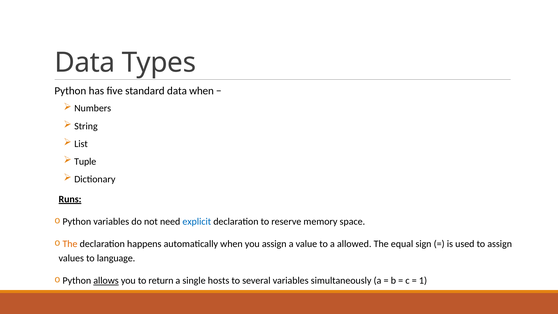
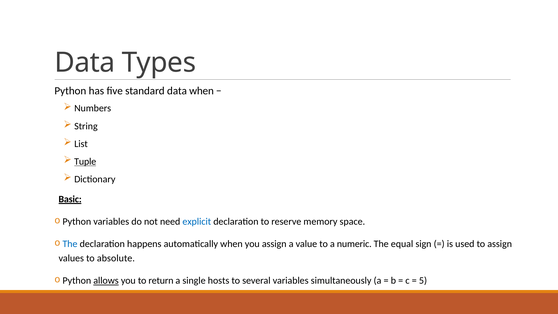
Tuple underline: none -> present
Runs: Runs -> Basic
The at (70, 244) colour: orange -> blue
allowed: allowed -> numeric
language: language -> absolute
1: 1 -> 5
